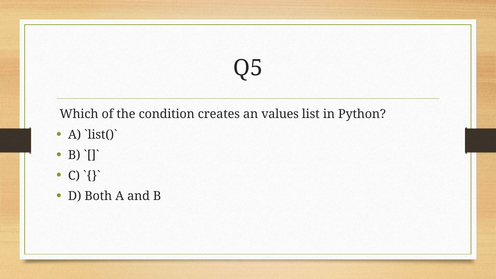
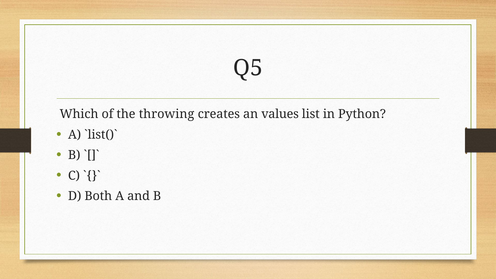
condition: condition -> throwing
